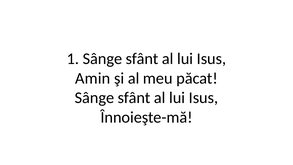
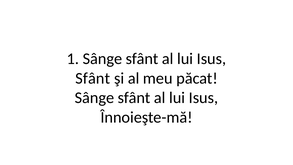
Amin at (93, 78): Amin -> Sfânt
